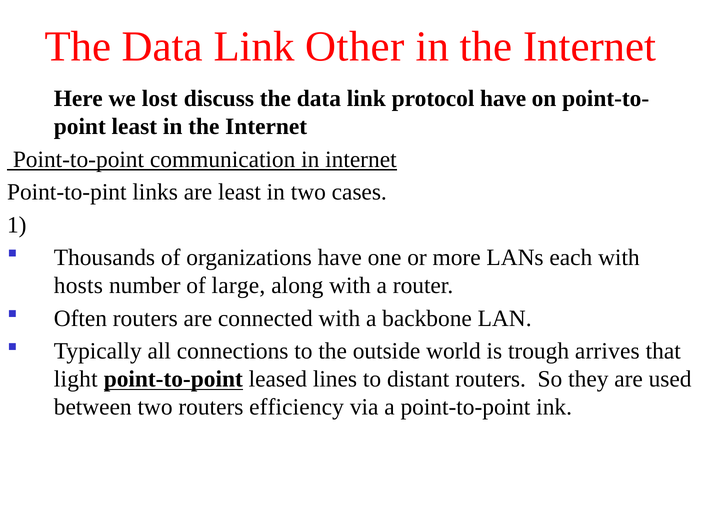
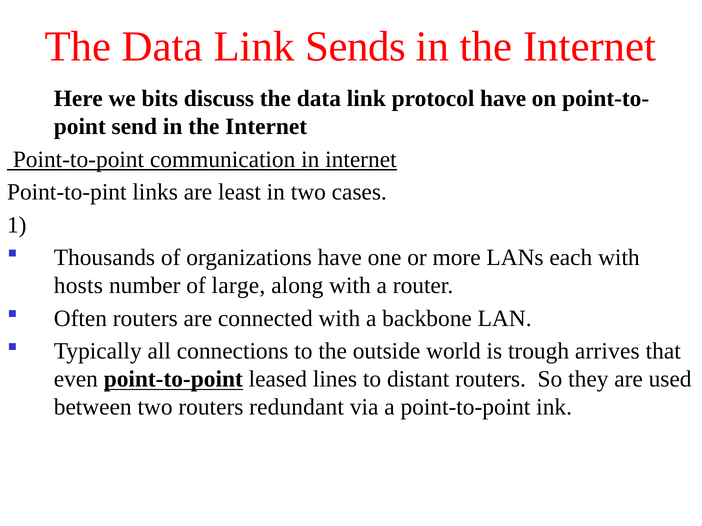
Other: Other -> Sends
lost: lost -> bits
least at (134, 127): least -> send
light: light -> even
efficiency: efficiency -> redundant
